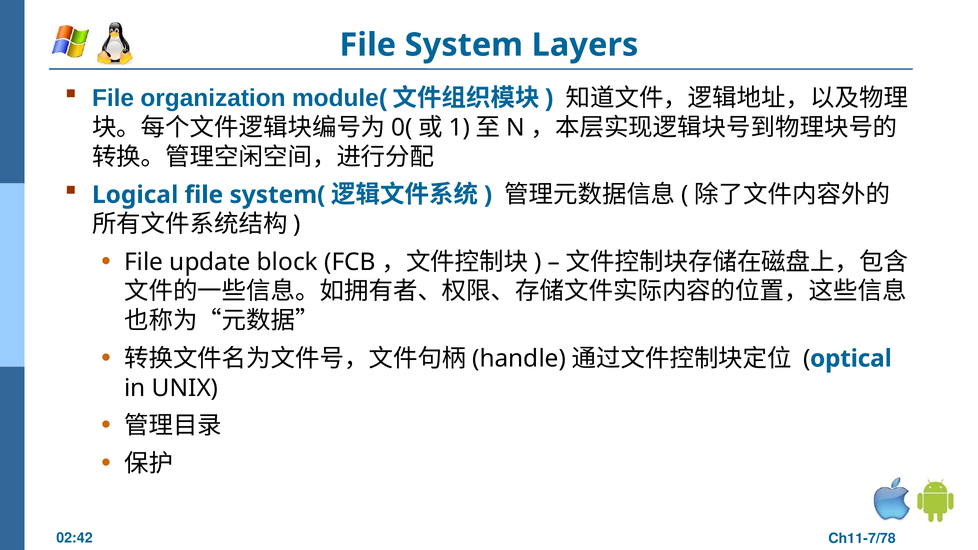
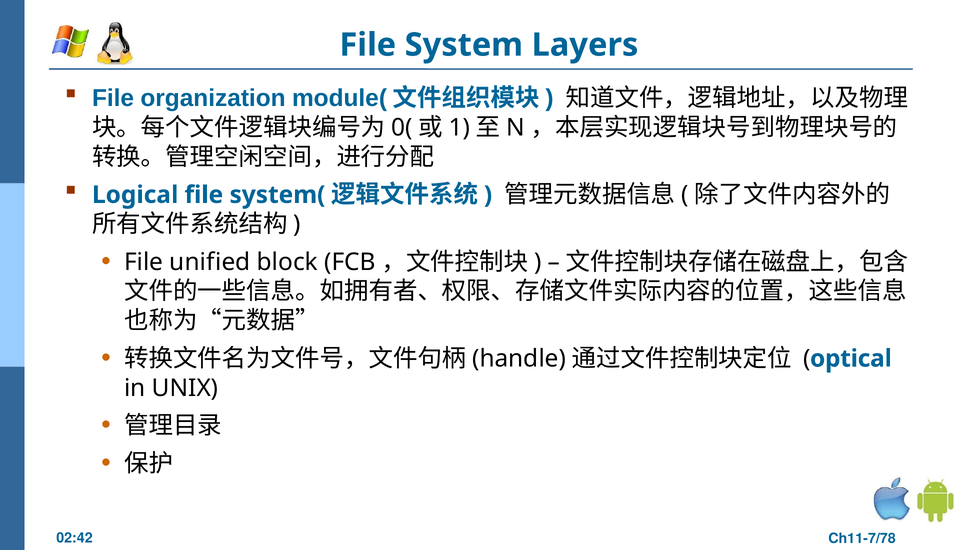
update: update -> unified
